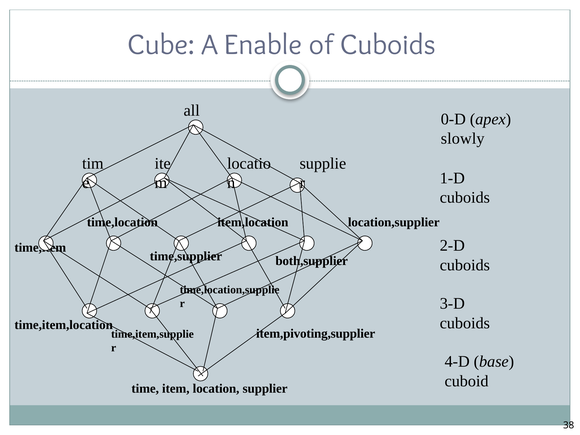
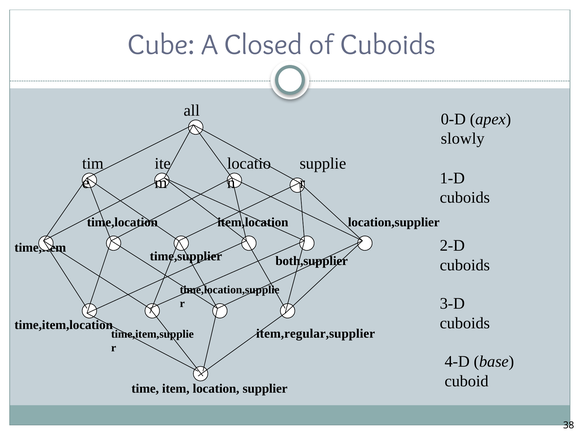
Enable: Enable -> Closed
item,pivoting,supplier: item,pivoting,supplier -> item,regular,supplier
